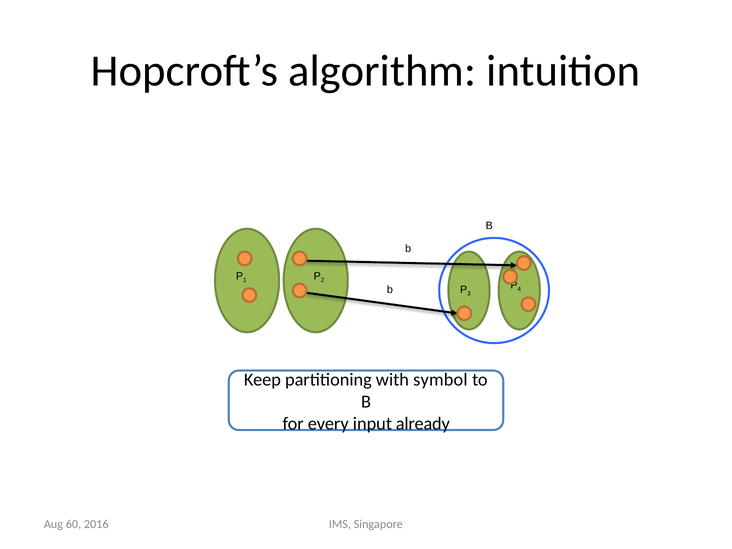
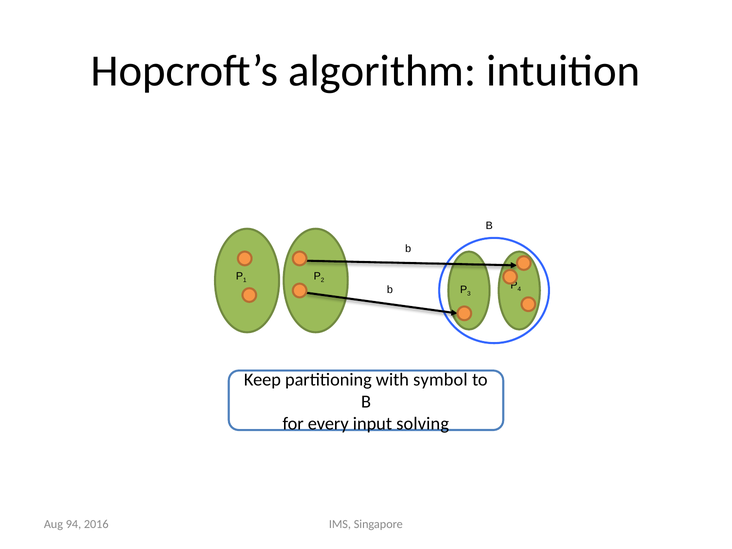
already: already -> solving
60: 60 -> 94
